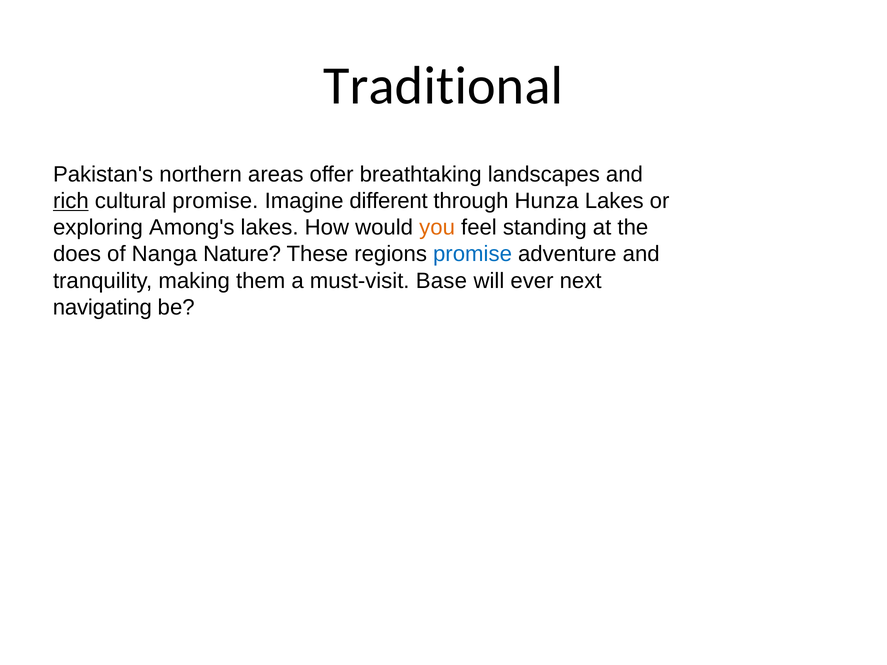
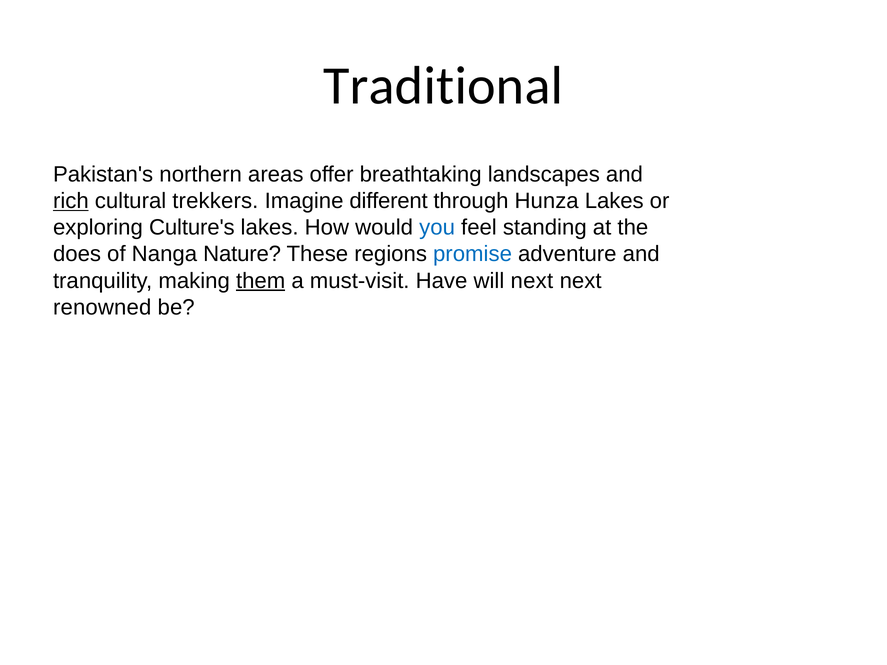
cultural promise: promise -> trekkers
Among's: Among's -> Culture's
you colour: orange -> blue
them underline: none -> present
Base: Base -> Have
will ever: ever -> next
navigating: navigating -> renowned
